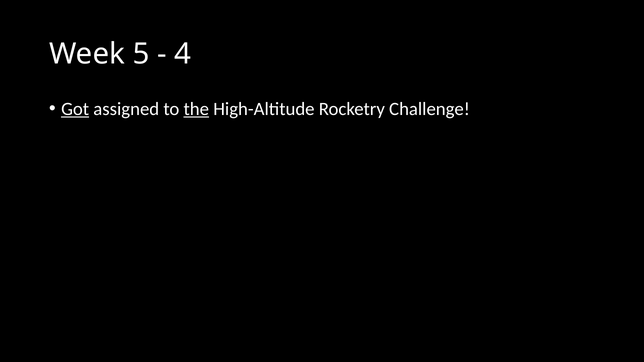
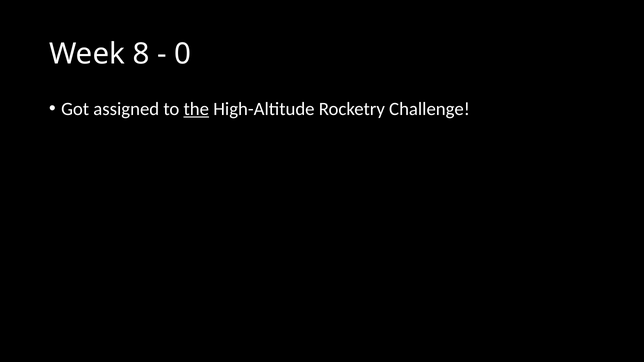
5: 5 -> 8
4: 4 -> 0
Got underline: present -> none
